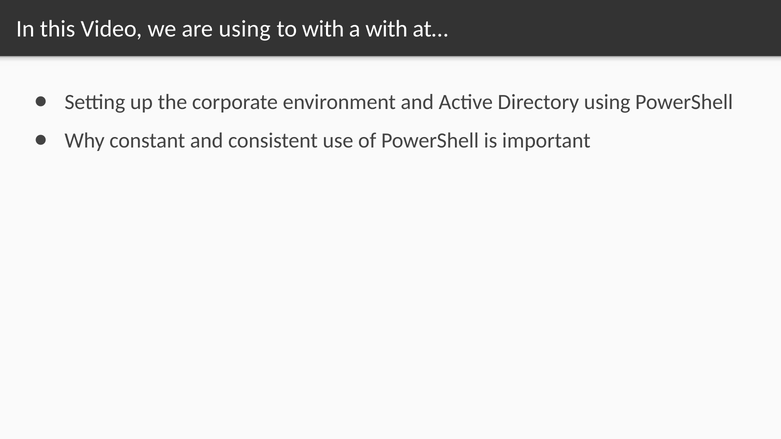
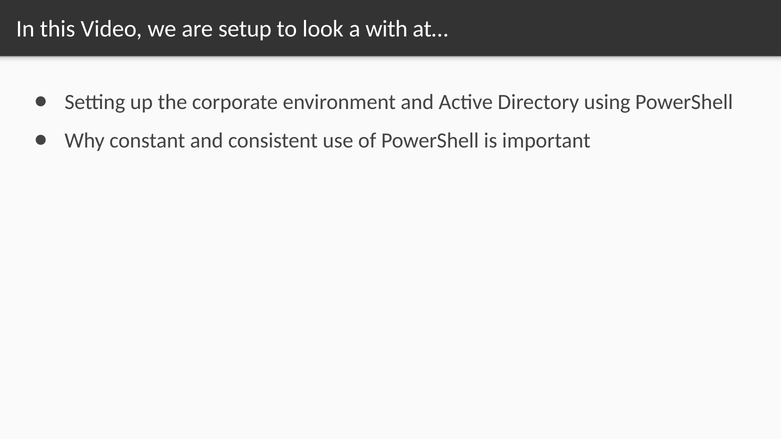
are using: using -> setup
to with: with -> look
